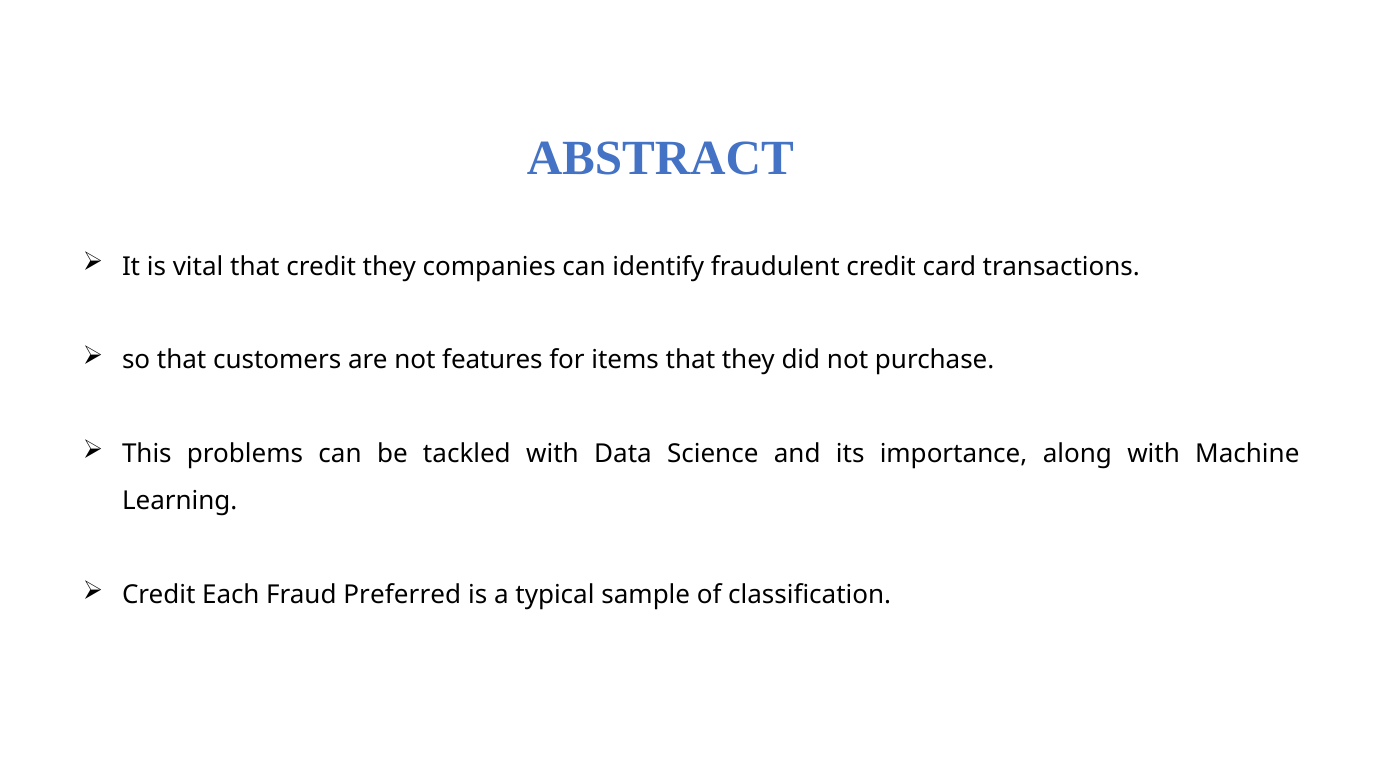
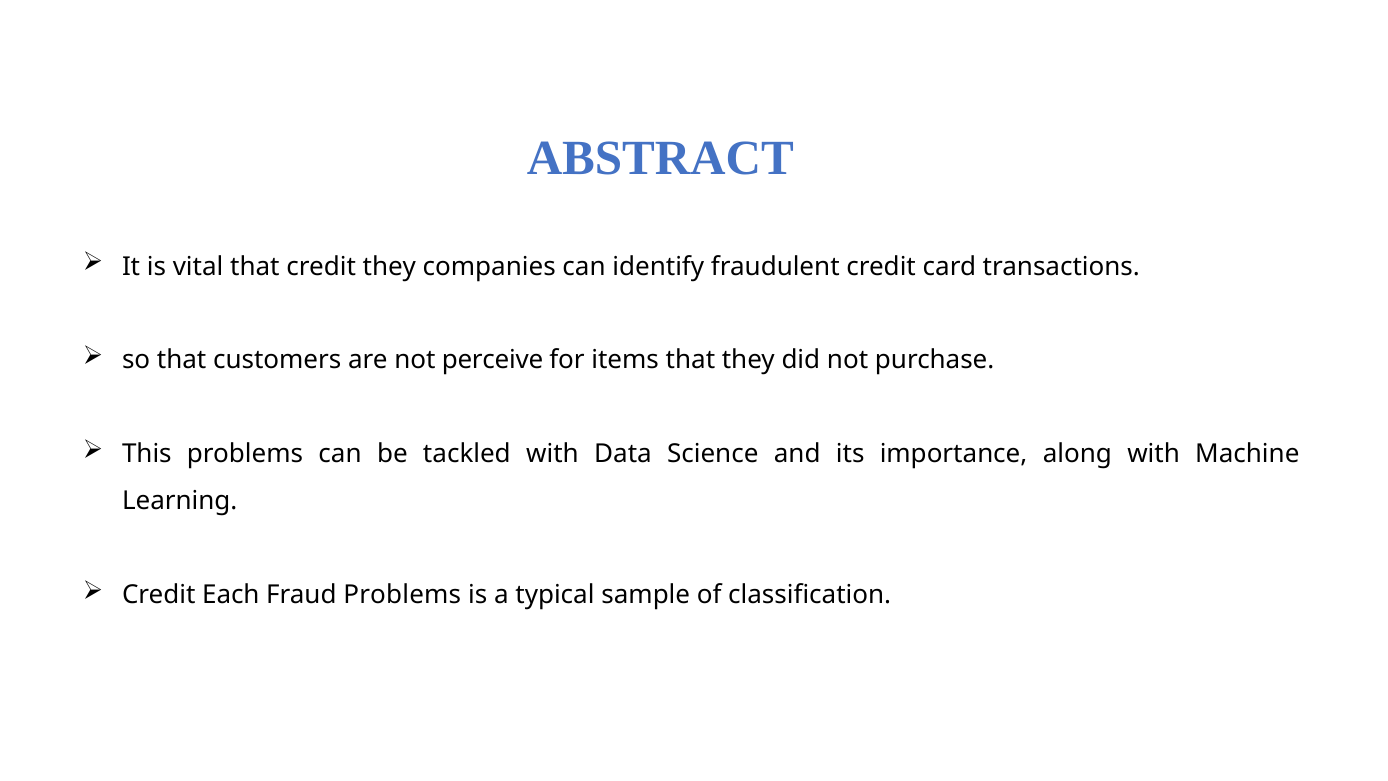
features: features -> perceive
Fraud Preferred: Preferred -> Problems
